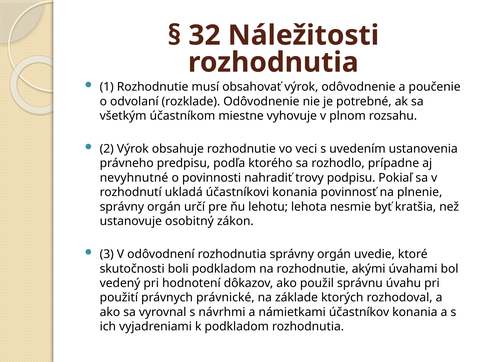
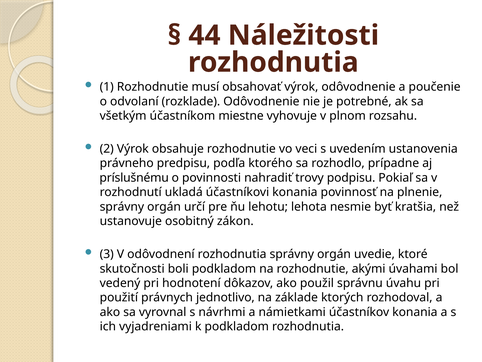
32: 32 -> 44
nevyhnutné: nevyhnutné -> príslušnému
právnické: právnické -> jednotlivo
